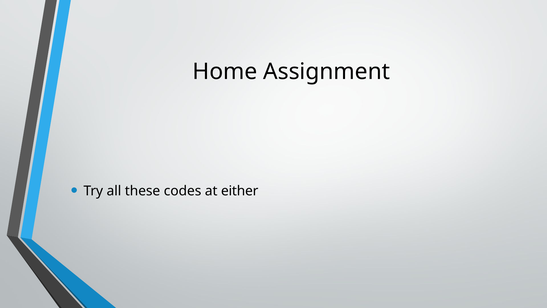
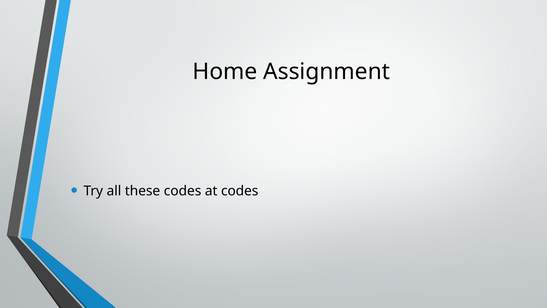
at either: either -> codes
